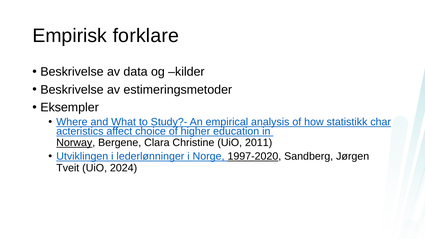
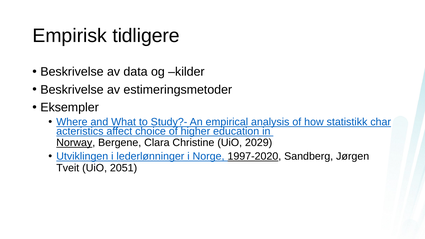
forklare: forklare -> tidligere
2011: 2011 -> 2029
2024: 2024 -> 2051
